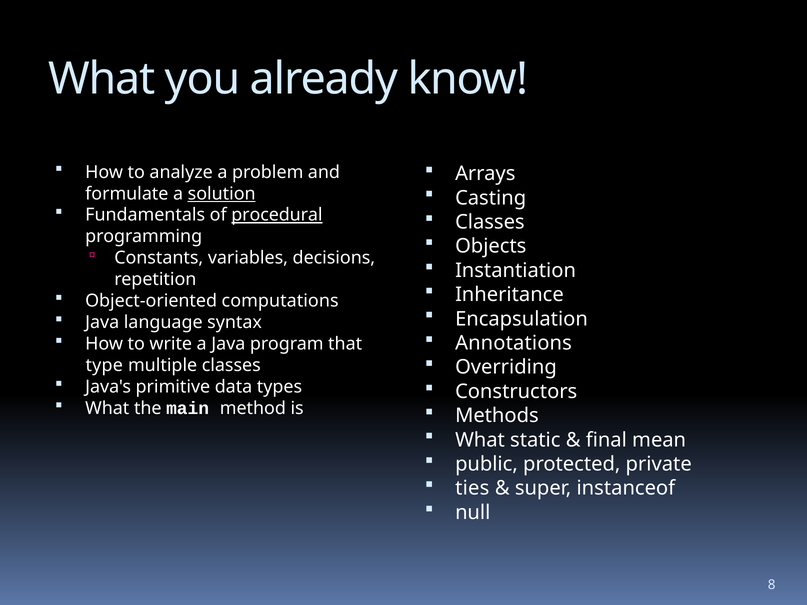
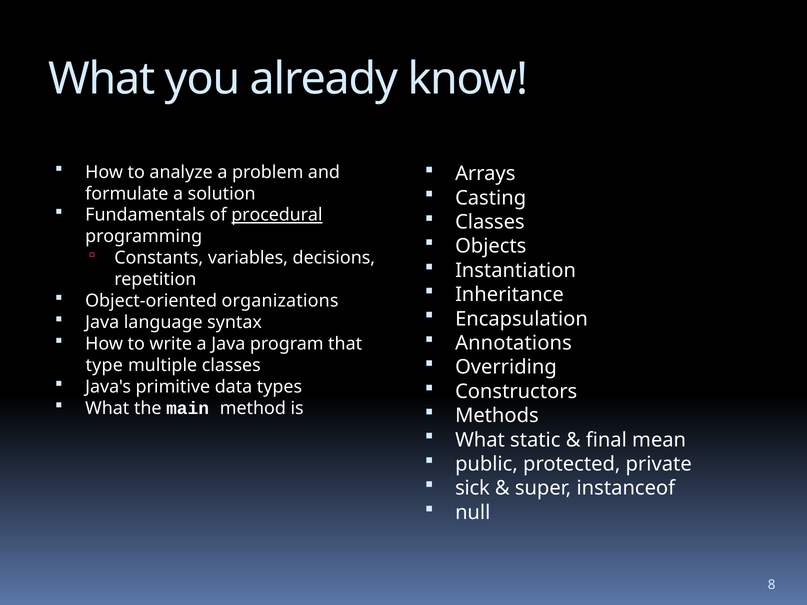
solution underline: present -> none
computations: computations -> organizations
ties: ties -> sick
